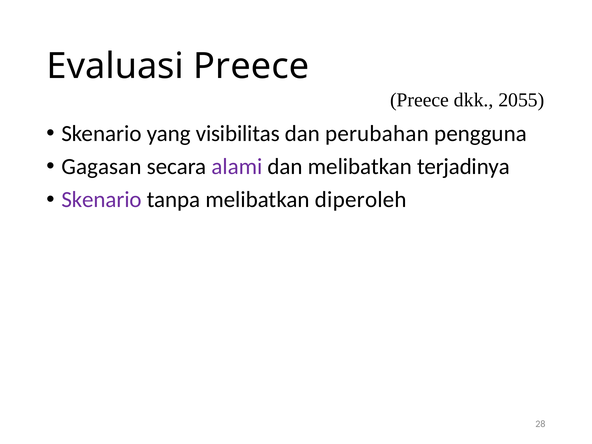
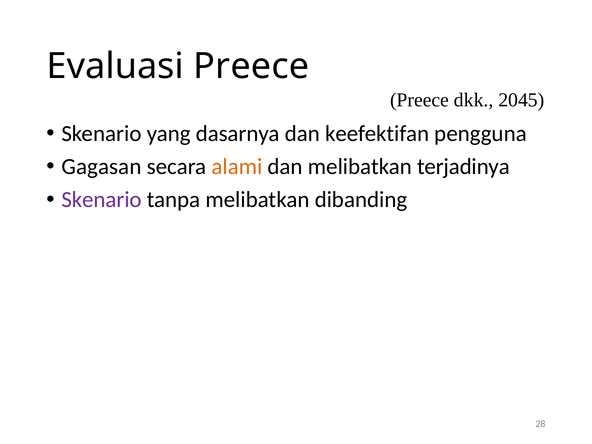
2055: 2055 -> 2045
visibilitas: visibilitas -> dasarnya
perubahan: perubahan -> keefektifan
alami colour: purple -> orange
diperoleh: diperoleh -> dibanding
